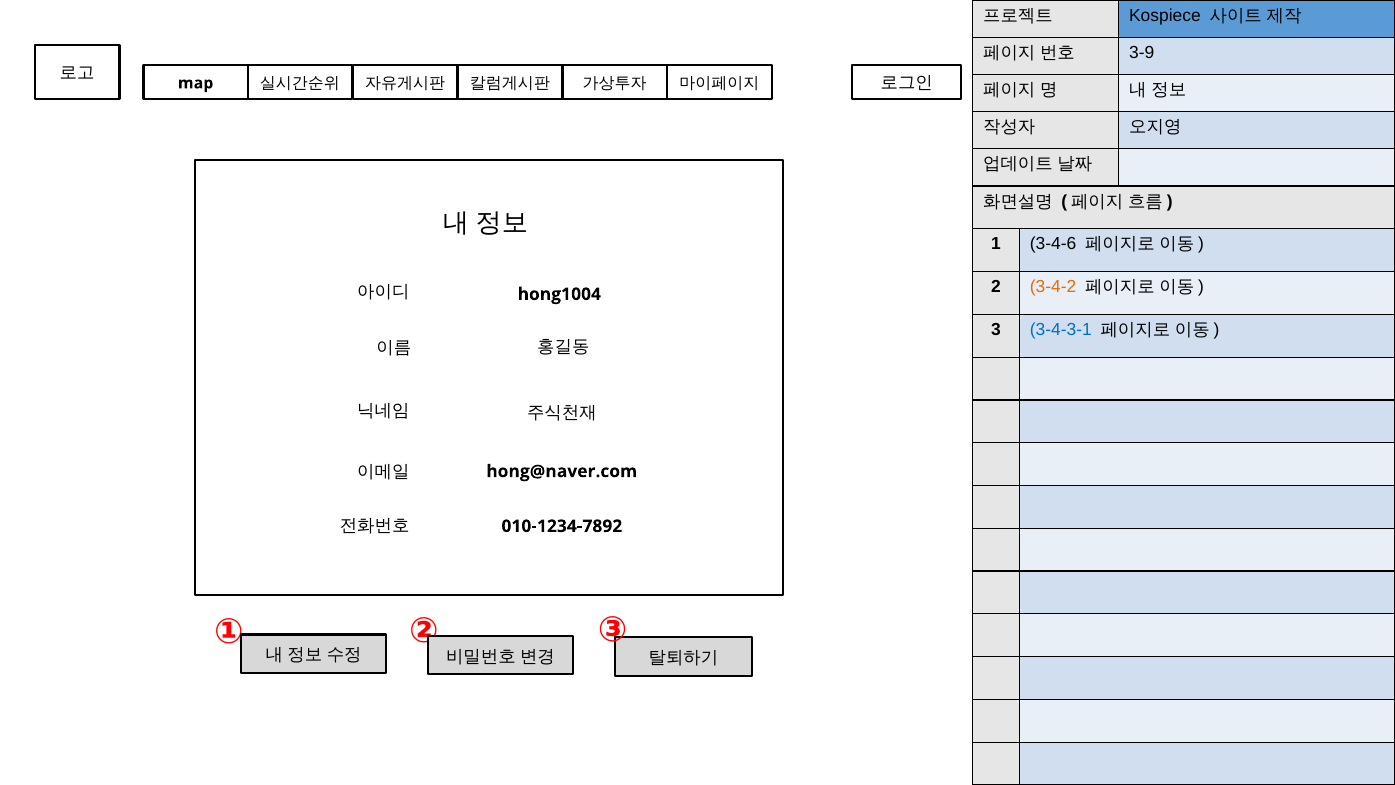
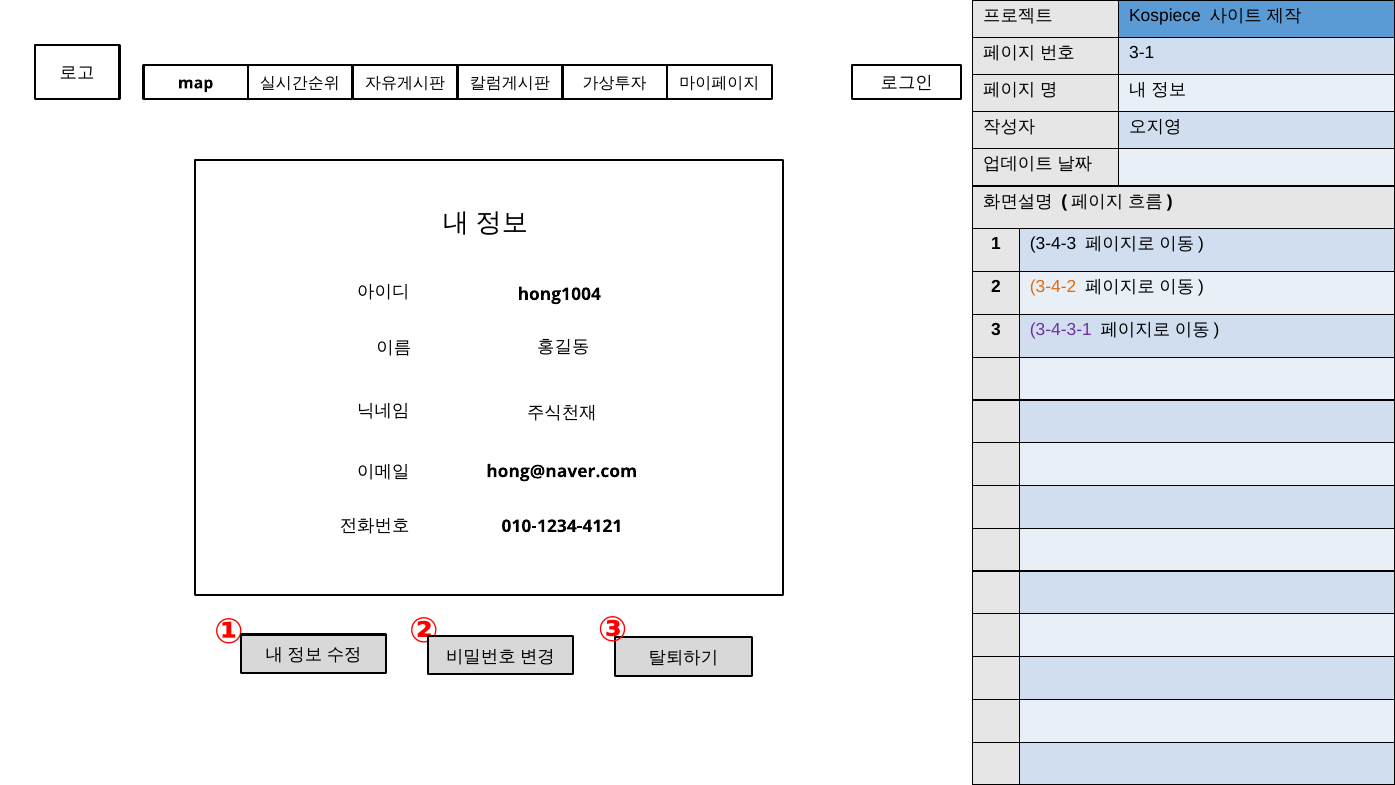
3-9: 3-9 -> 3-1
3-4-6: 3-4-6 -> 3-4-3
3-4-3-1 colour: blue -> purple
010-1234-7892: 010-1234-7892 -> 010-1234-4121
